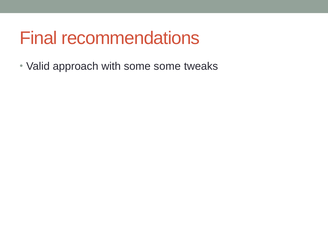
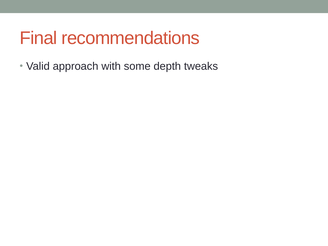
some some: some -> depth
